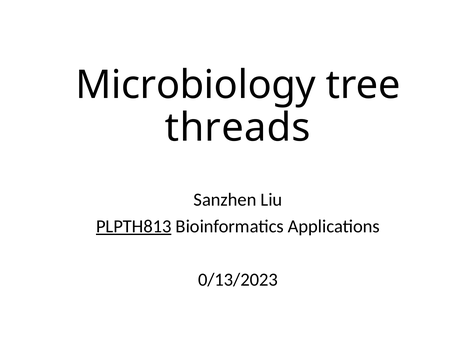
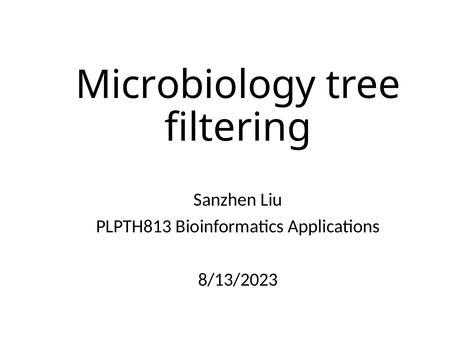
threads: threads -> filtering
PLPTH813 underline: present -> none
0/13/2023: 0/13/2023 -> 8/13/2023
